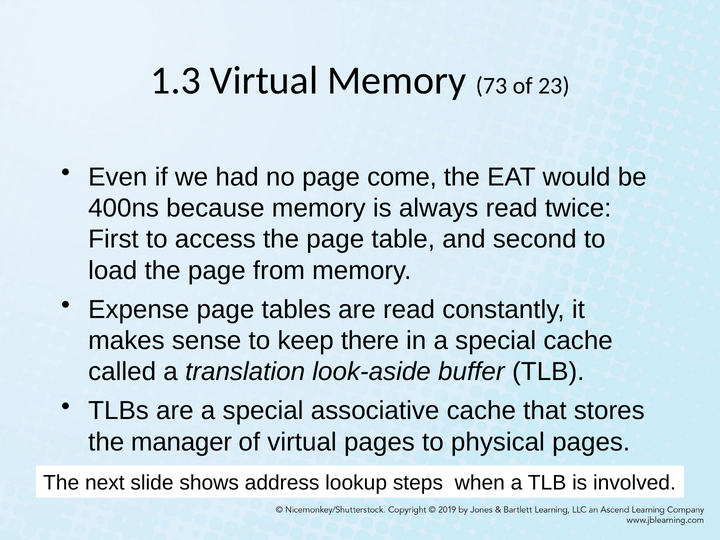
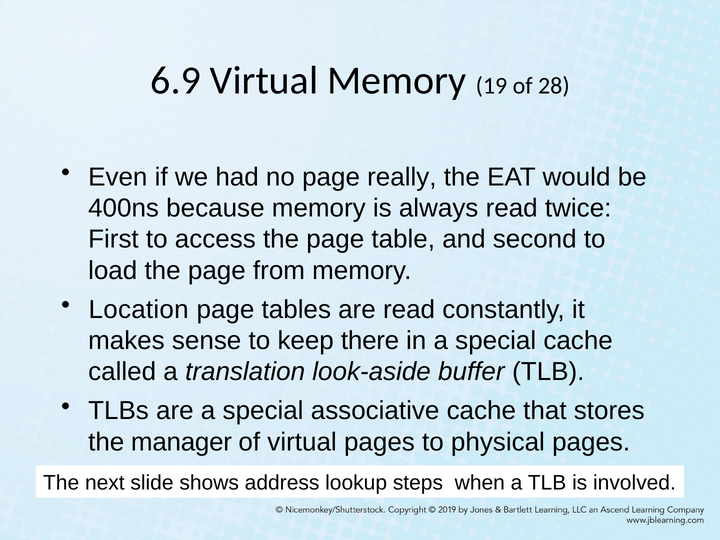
1.3: 1.3 -> 6.9
73: 73 -> 19
23: 23 -> 28
come: come -> really
Expense: Expense -> Location
